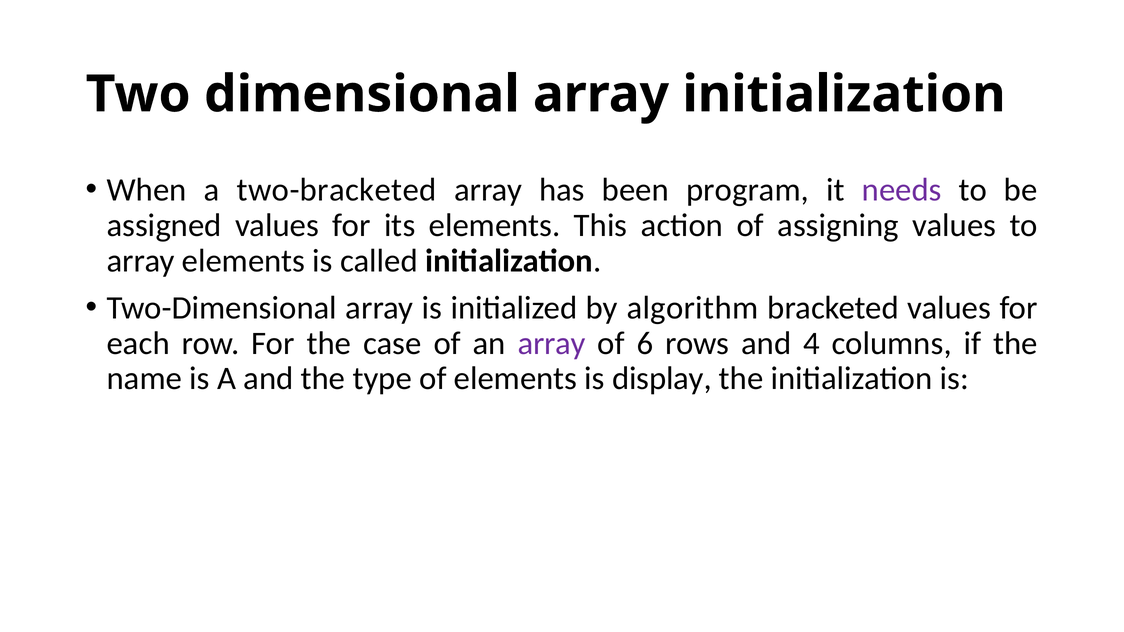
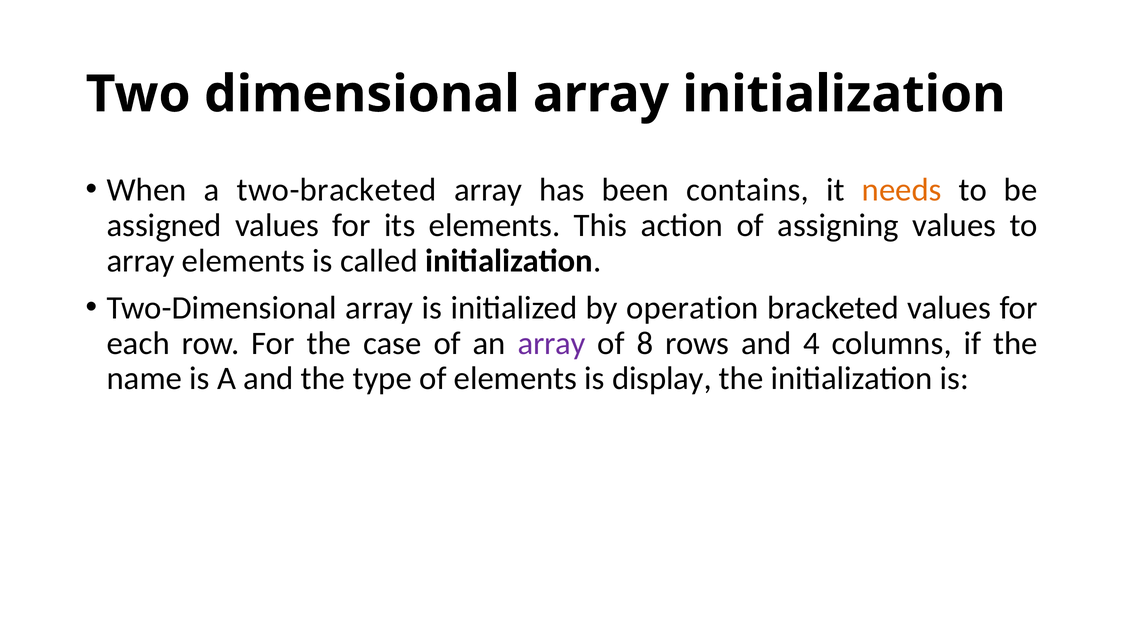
program: program -> contains
needs colour: purple -> orange
algorithm: algorithm -> operation
6: 6 -> 8
